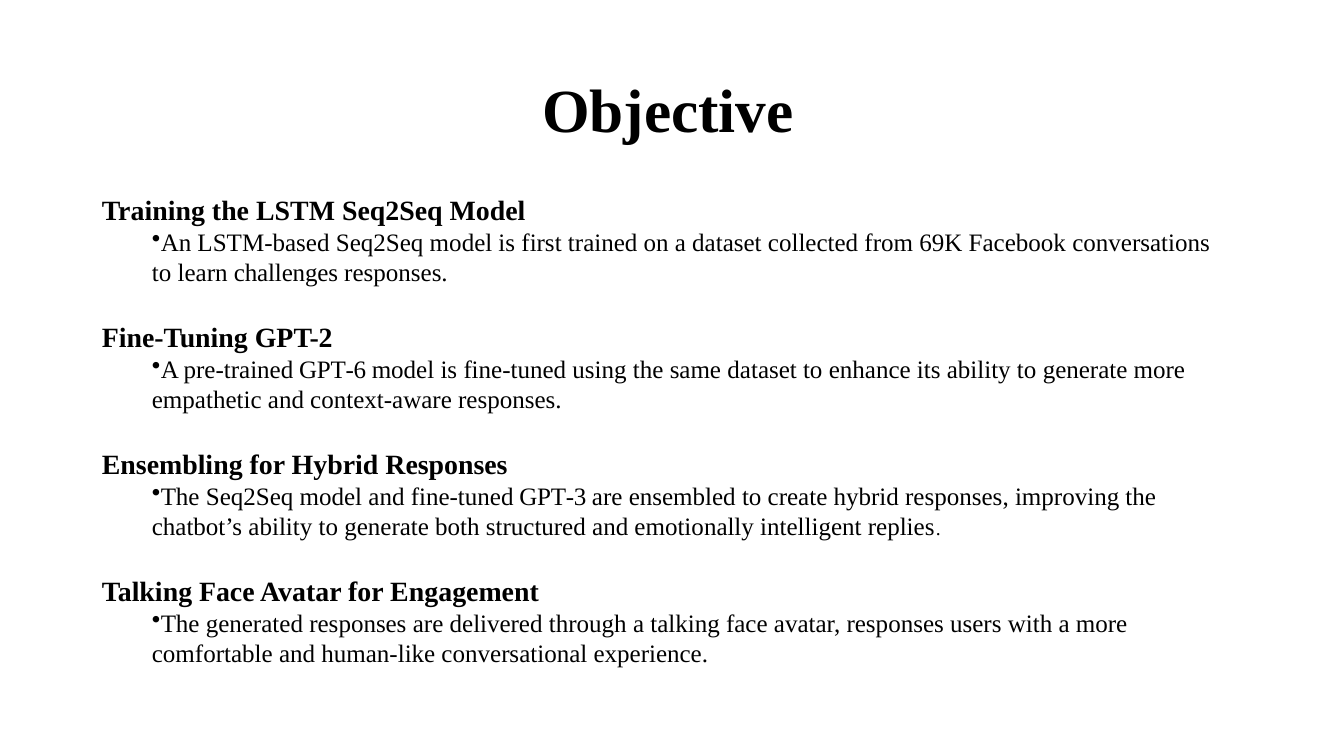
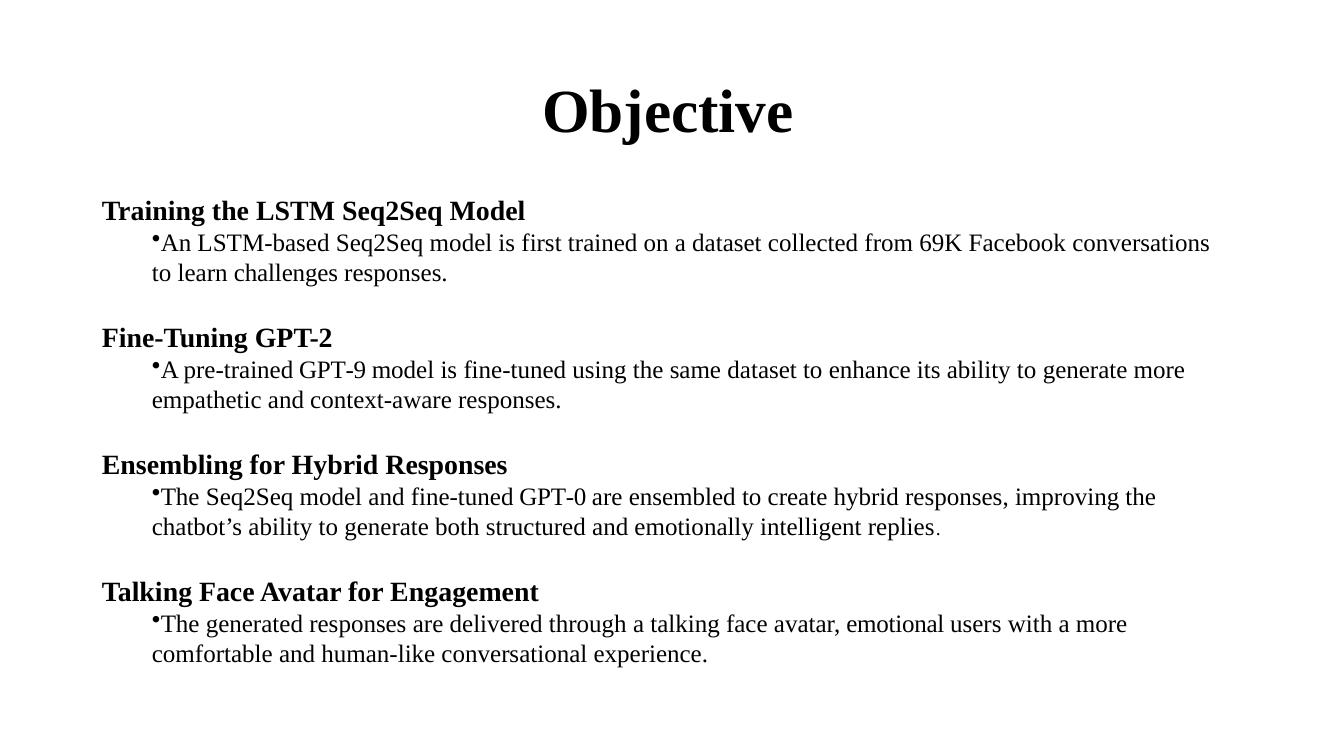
GPT-6: GPT-6 -> GPT-9
GPT-3: GPT-3 -> GPT-0
avatar responses: responses -> emotional
